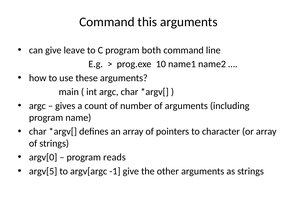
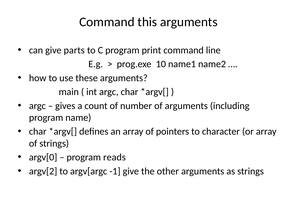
leave: leave -> parts
both: both -> print
argv[5: argv[5 -> argv[2
